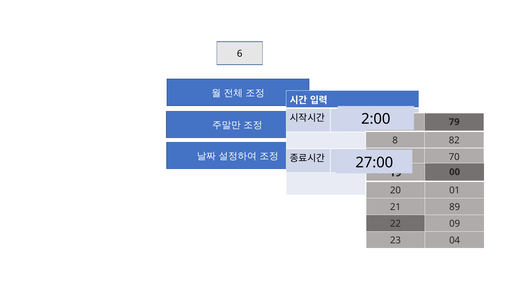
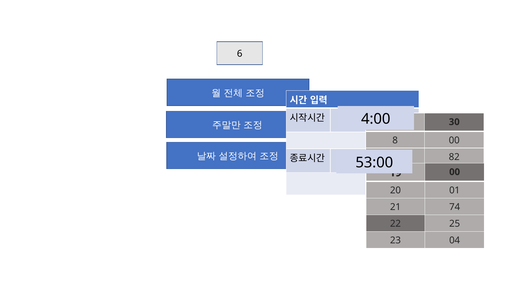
2:00: 2:00 -> 4:00
79: 79 -> 30
8 82: 82 -> 00
70: 70 -> 82
27:00: 27:00 -> 53:00
89: 89 -> 74
09: 09 -> 25
